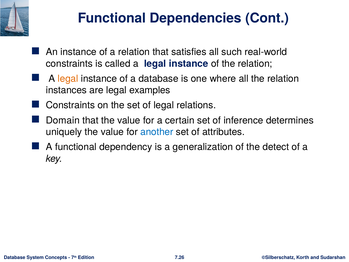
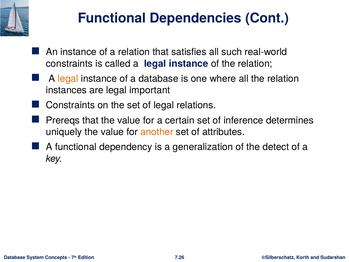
examples: examples -> important
Domain: Domain -> Prereqs
another colour: blue -> orange
